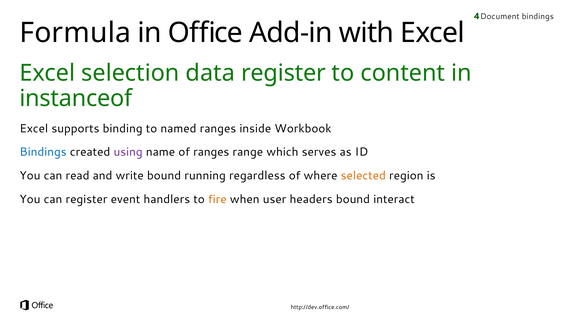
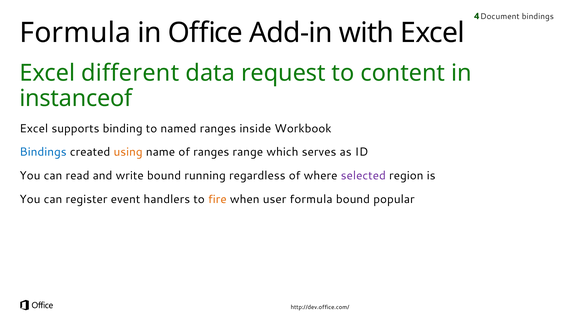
selection: selection -> different
data register: register -> request
using colour: purple -> orange
selected colour: orange -> purple
user headers: headers -> formula
interact: interact -> popular
